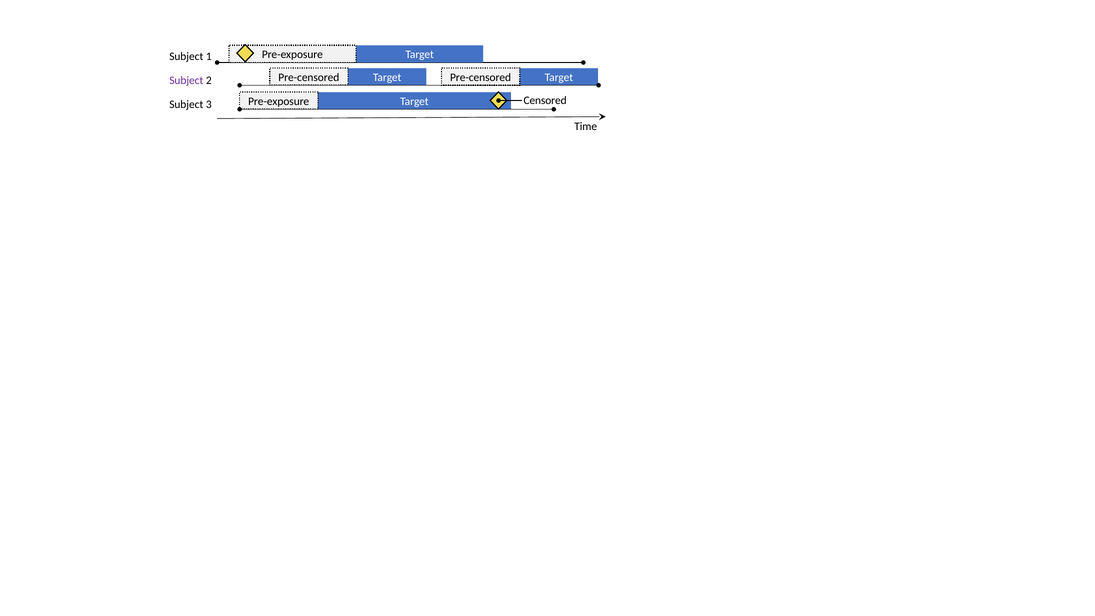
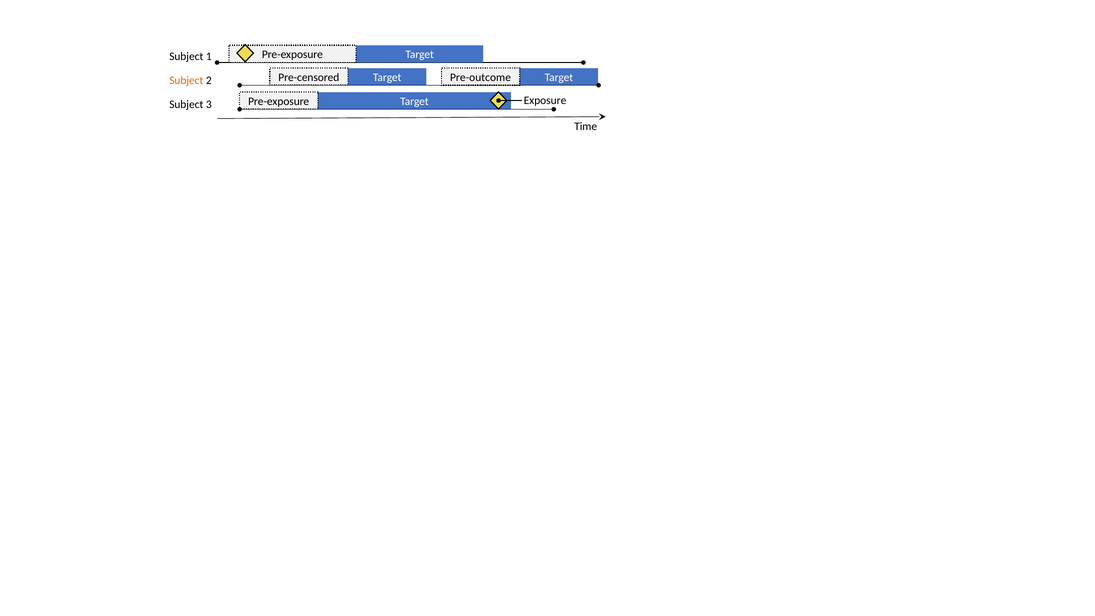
Pre-censored at (481, 77): Pre-censored -> Pre-outcome
Subject at (186, 80) colour: purple -> orange
Censored: Censored -> Exposure
